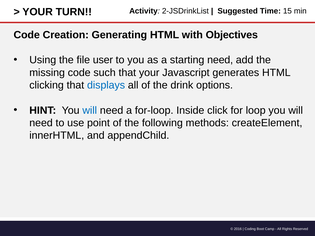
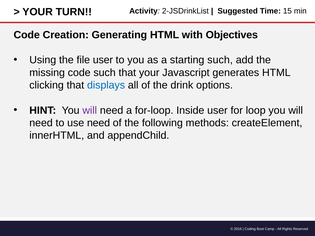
starting need: need -> such
will at (90, 110) colour: blue -> purple
Inside click: click -> user
use point: point -> need
